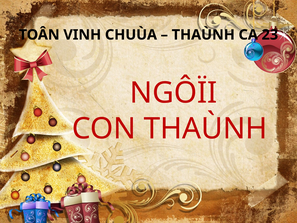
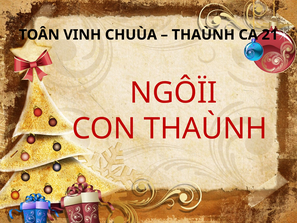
23: 23 -> 21
